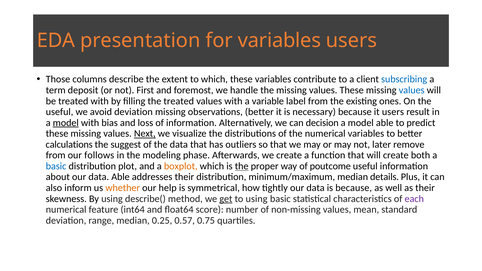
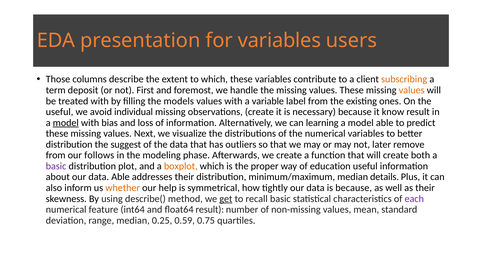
subscribing colour: blue -> orange
values at (412, 90) colour: blue -> orange
the treated: treated -> models
avoid deviation: deviation -> individual
observations better: better -> create
it users: users -> know
decision: decision -> learning
Next underline: present -> none
calculations at (69, 145): calculations -> distribution
basic at (56, 166) colour: blue -> purple
the at (242, 166) underline: present -> none
poutcome: poutcome -> education
to using: using -> recall
float64 score: score -> result
0.57: 0.57 -> 0.59
